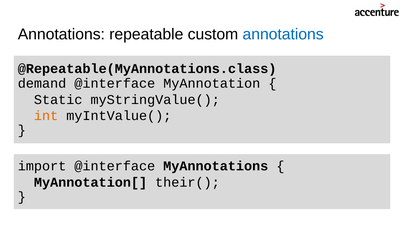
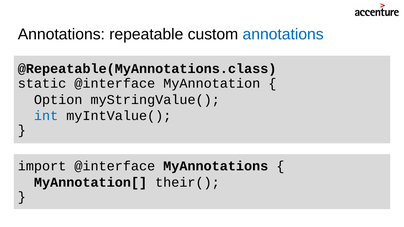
demand: demand -> static
Static: Static -> Option
int colour: orange -> blue
